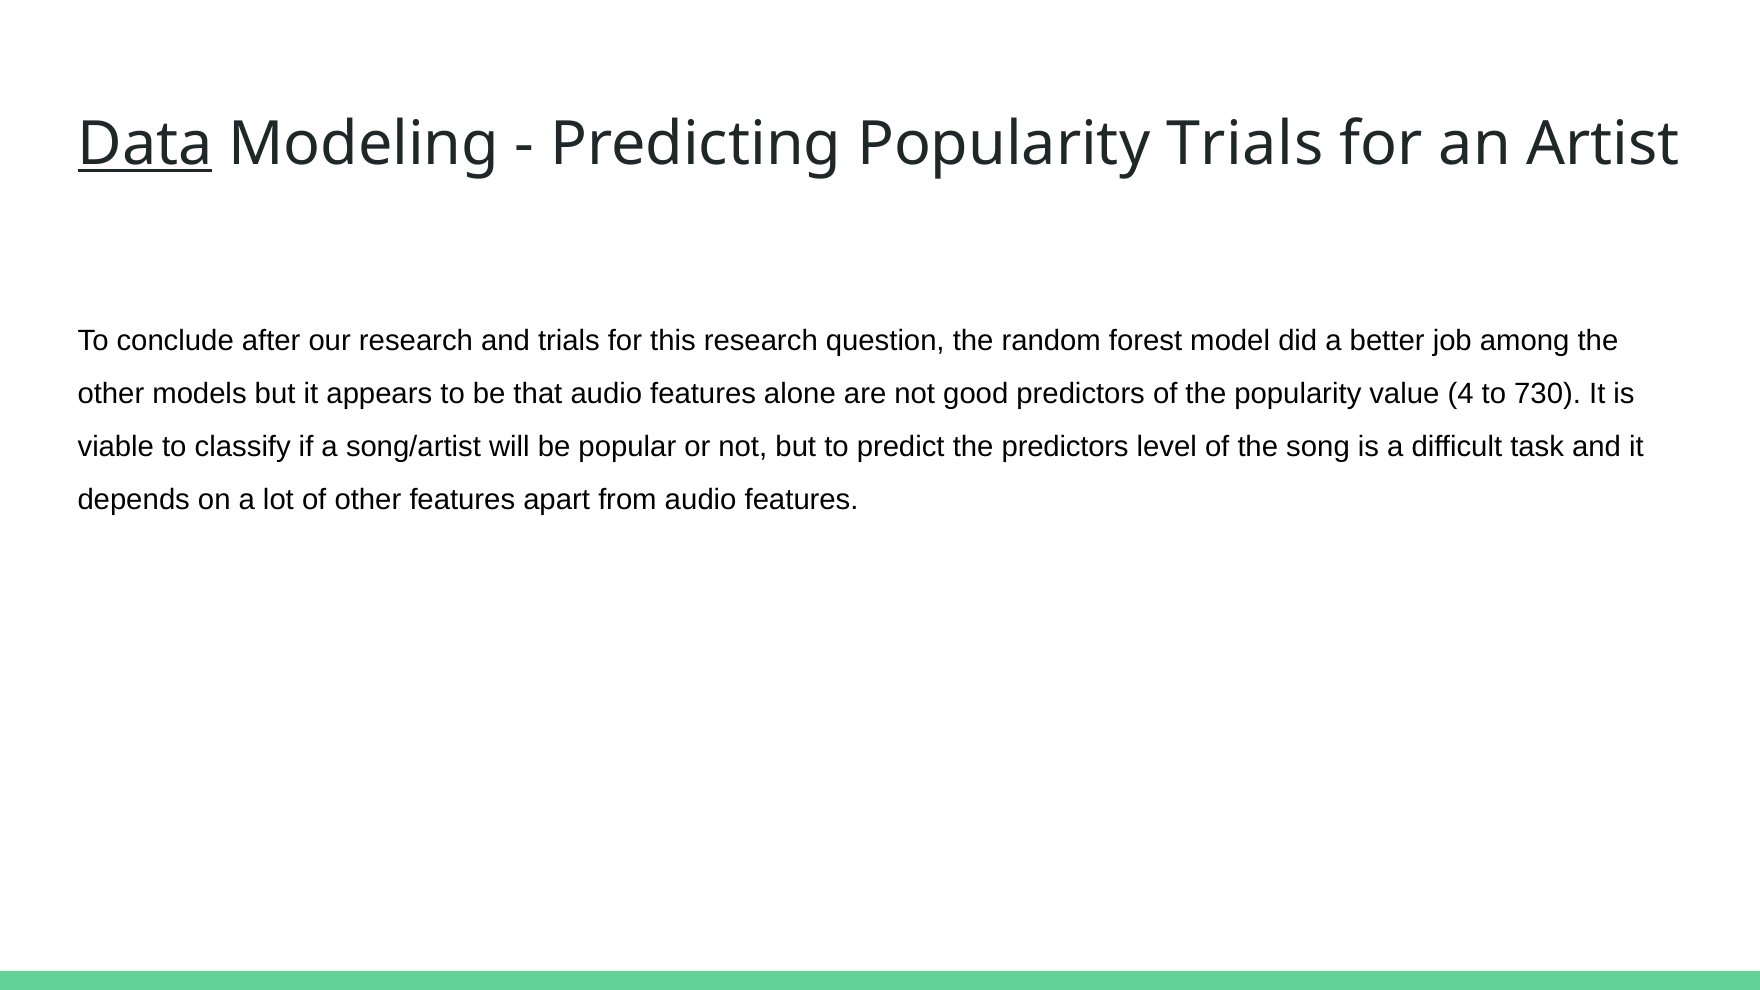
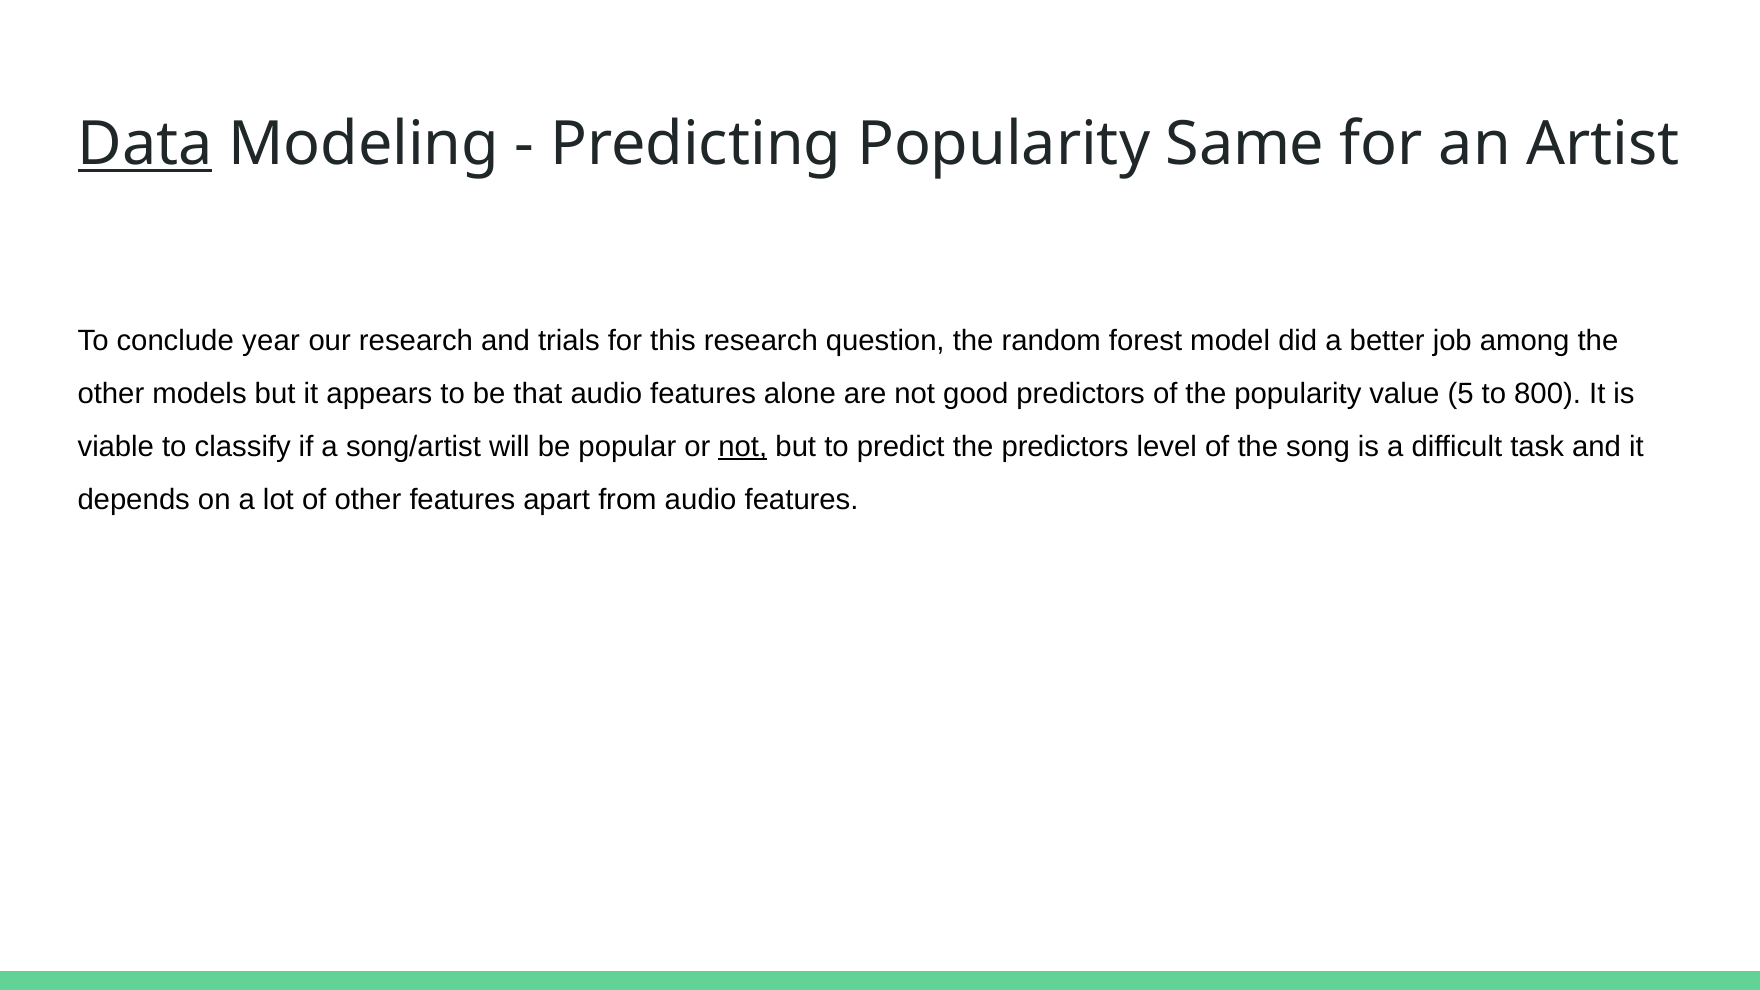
Popularity Trials: Trials -> Same
after: after -> year
4: 4 -> 5
730: 730 -> 800
not at (743, 447) underline: none -> present
